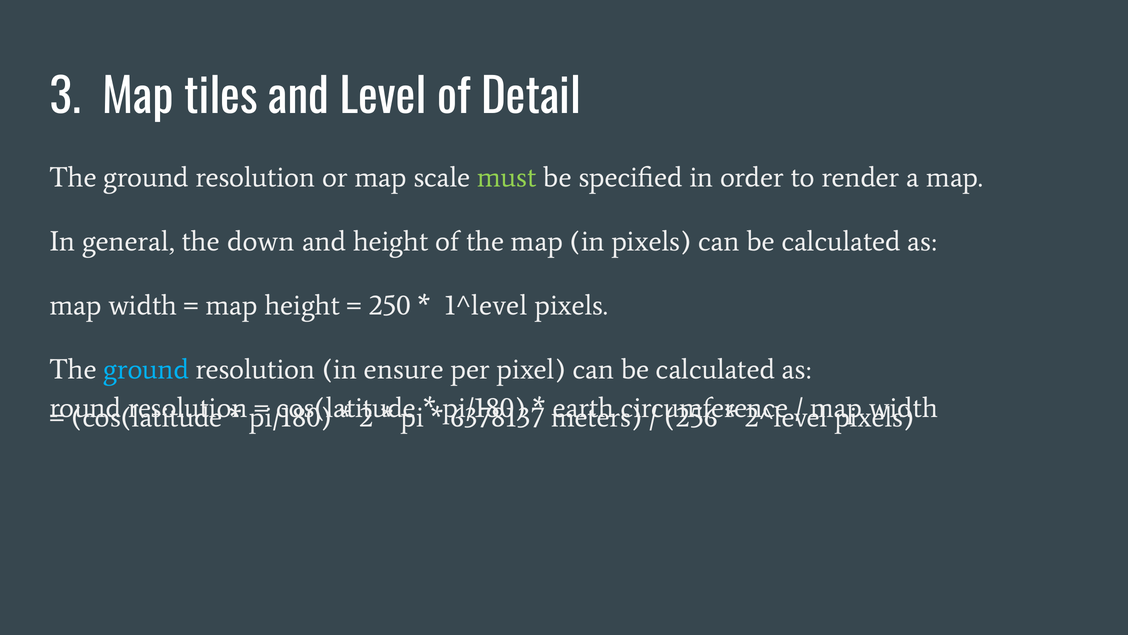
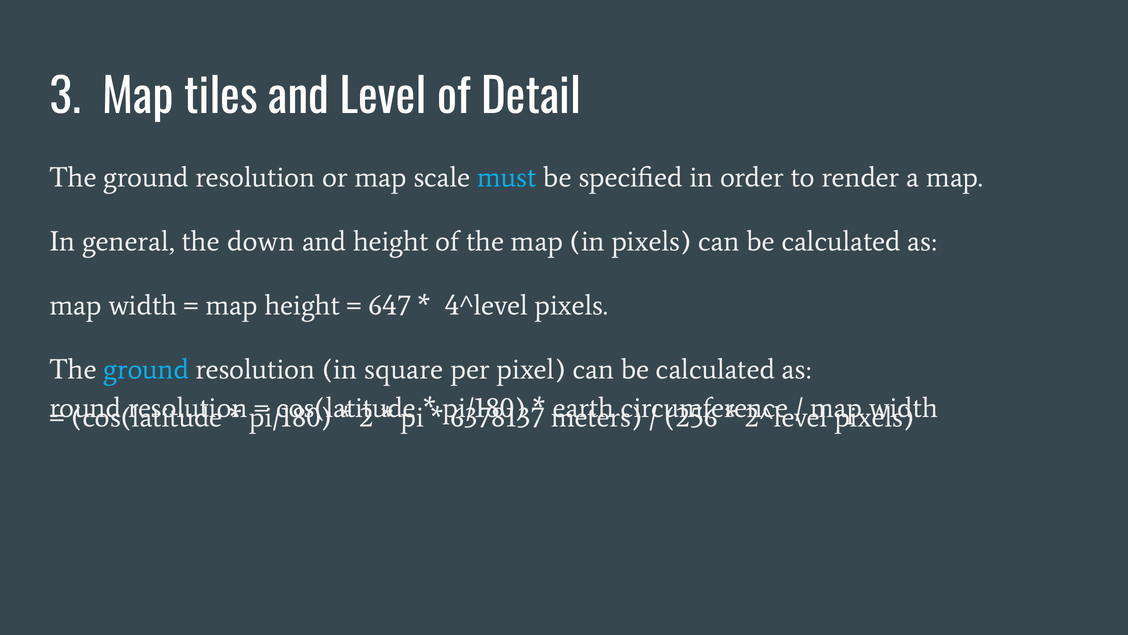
must colour: light green -> light blue
250: 250 -> 647
1^level: 1^level -> 4^level
ensure: ensure -> square
